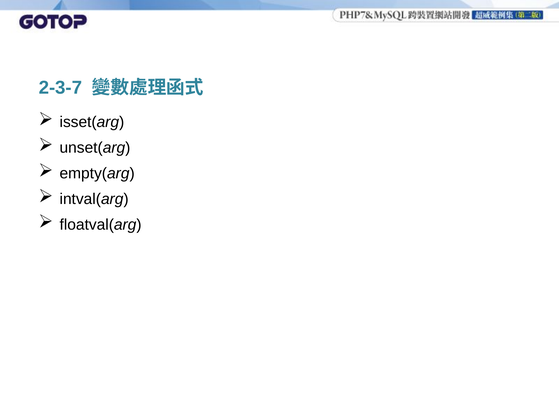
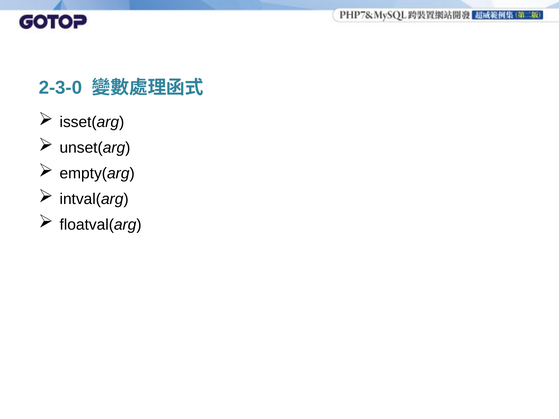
2-3-7: 2-3-7 -> 2-3-0
